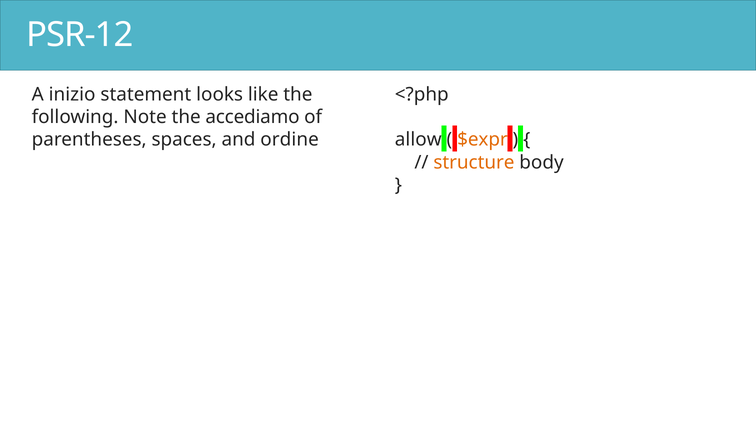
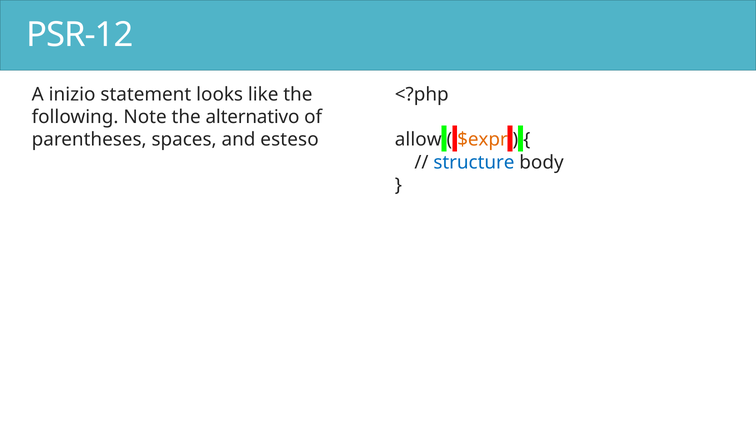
accediamo: accediamo -> alternativo
ordine: ordine -> esteso
structure colour: orange -> blue
